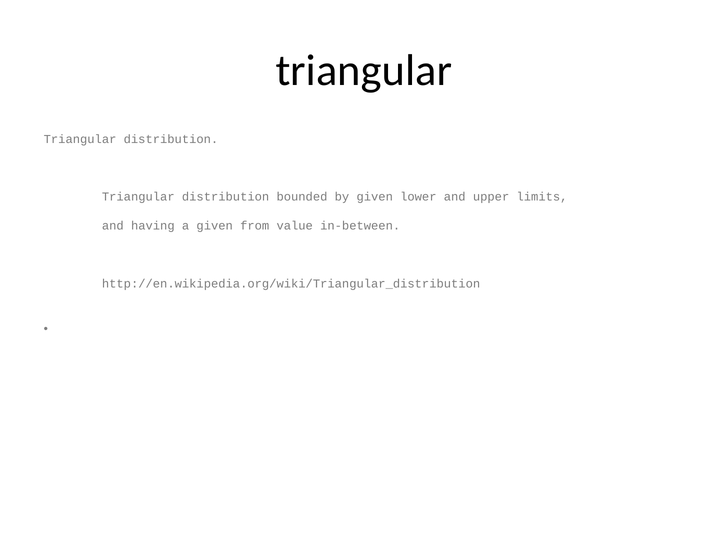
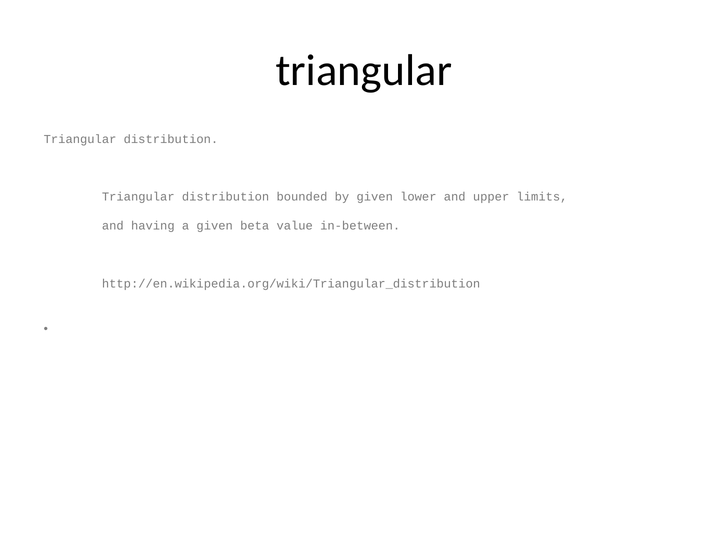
from: from -> beta
